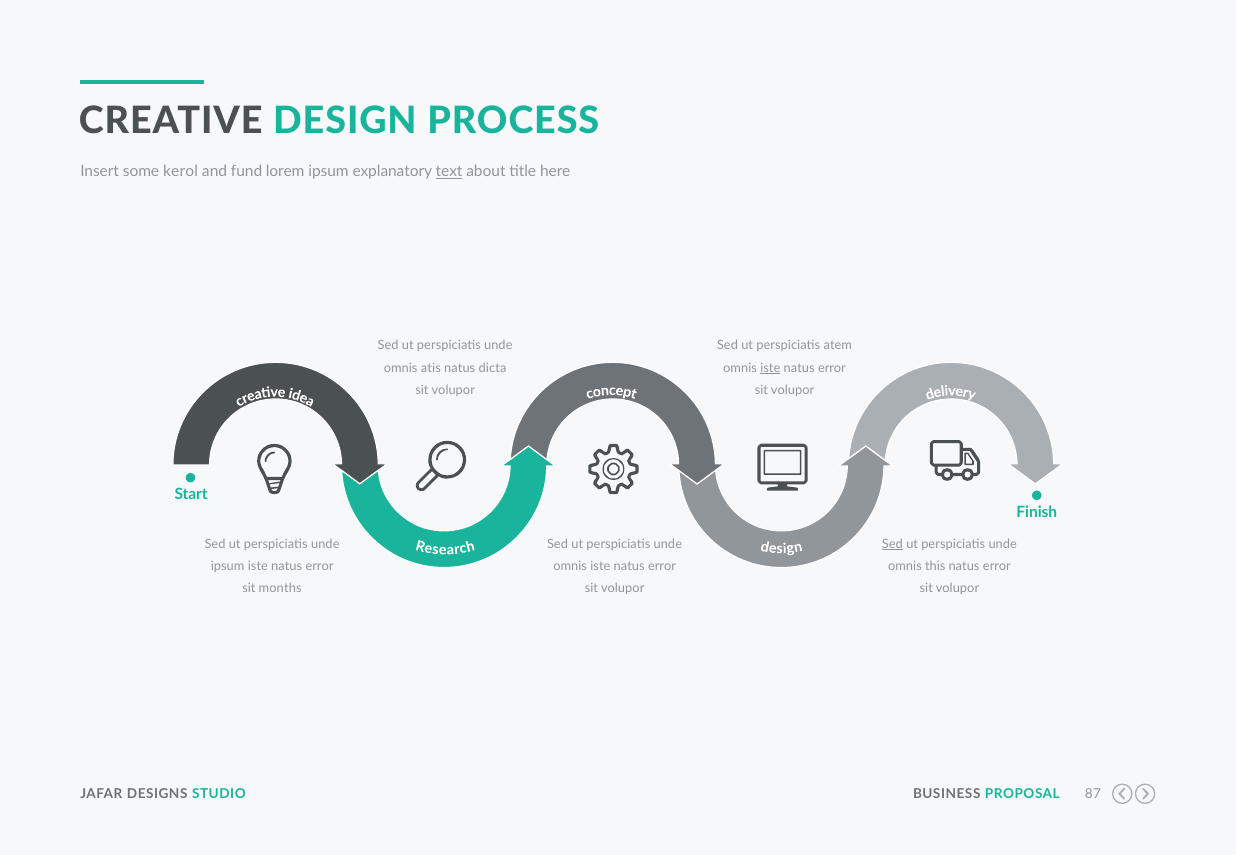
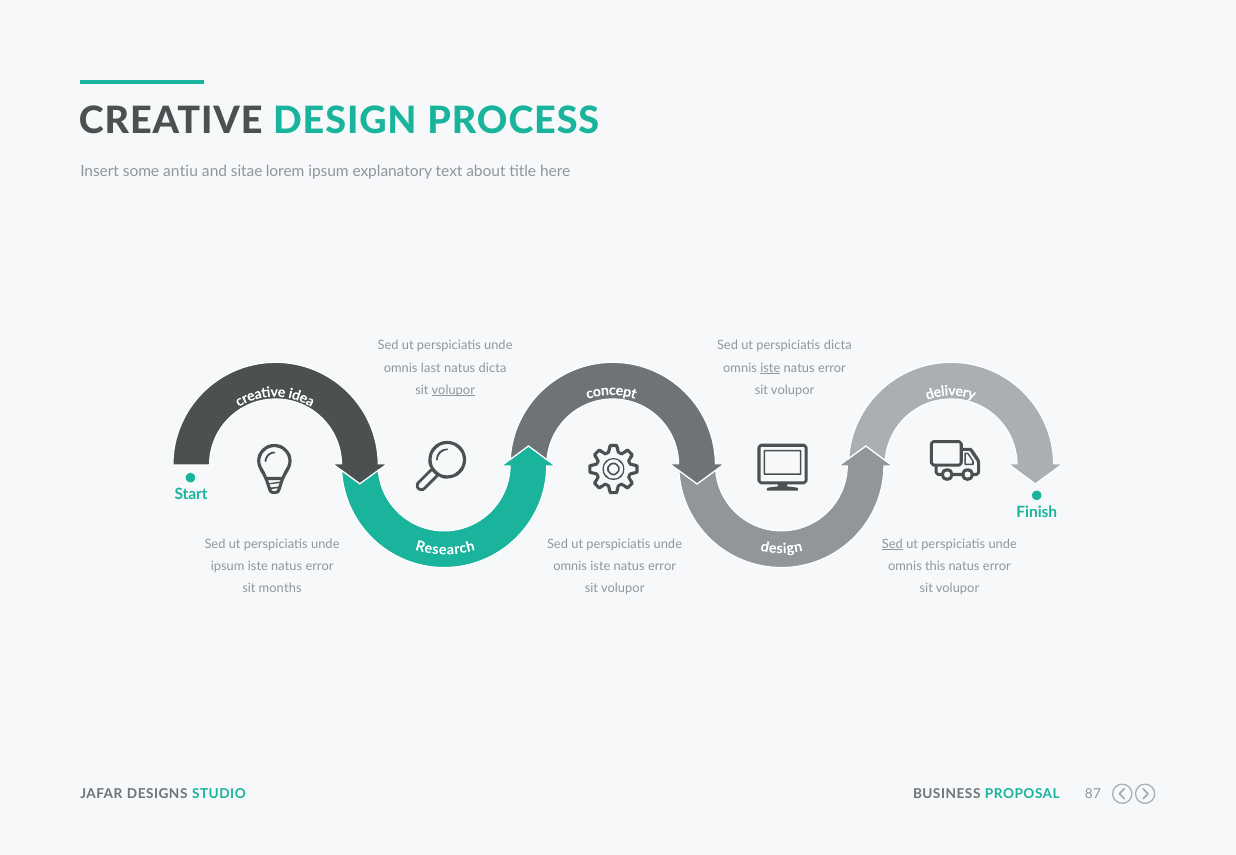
kerol: kerol -> antiu
fund: fund -> sitae
text underline: present -> none
perspiciatis atem: atem -> dicta
atis: atis -> last
volupor at (453, 390) underline: none -> present
